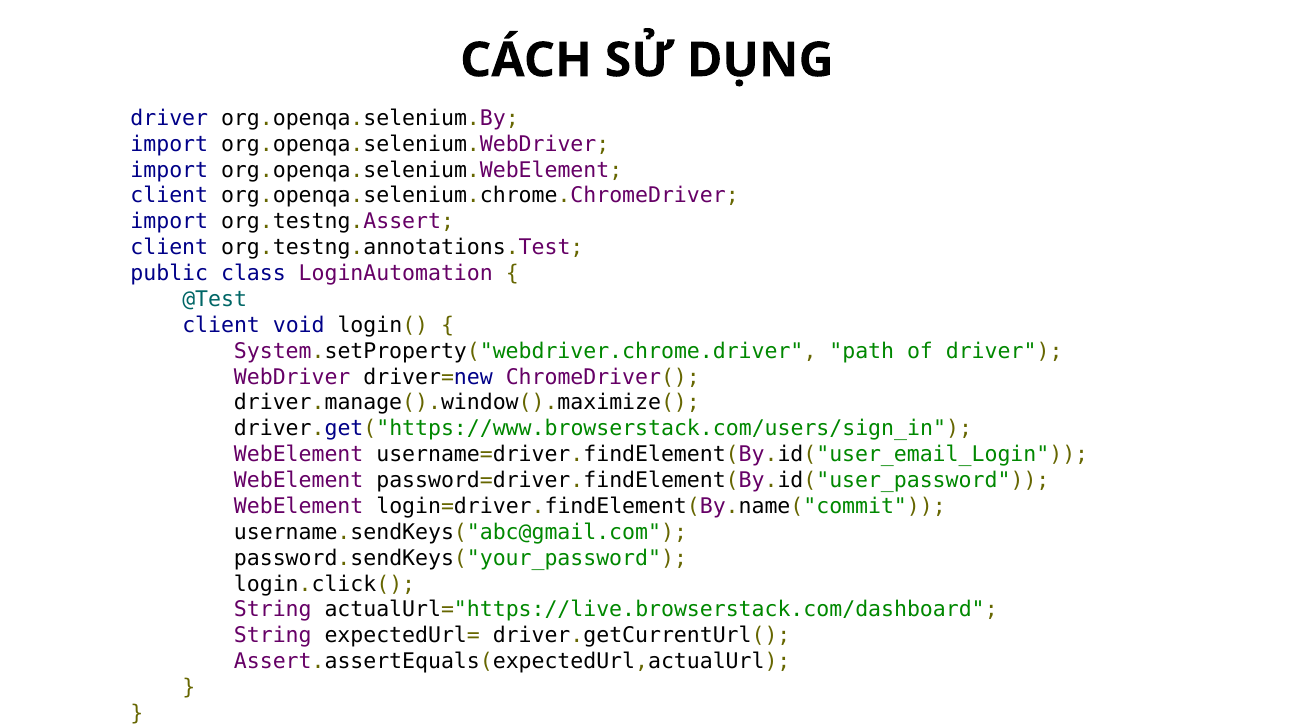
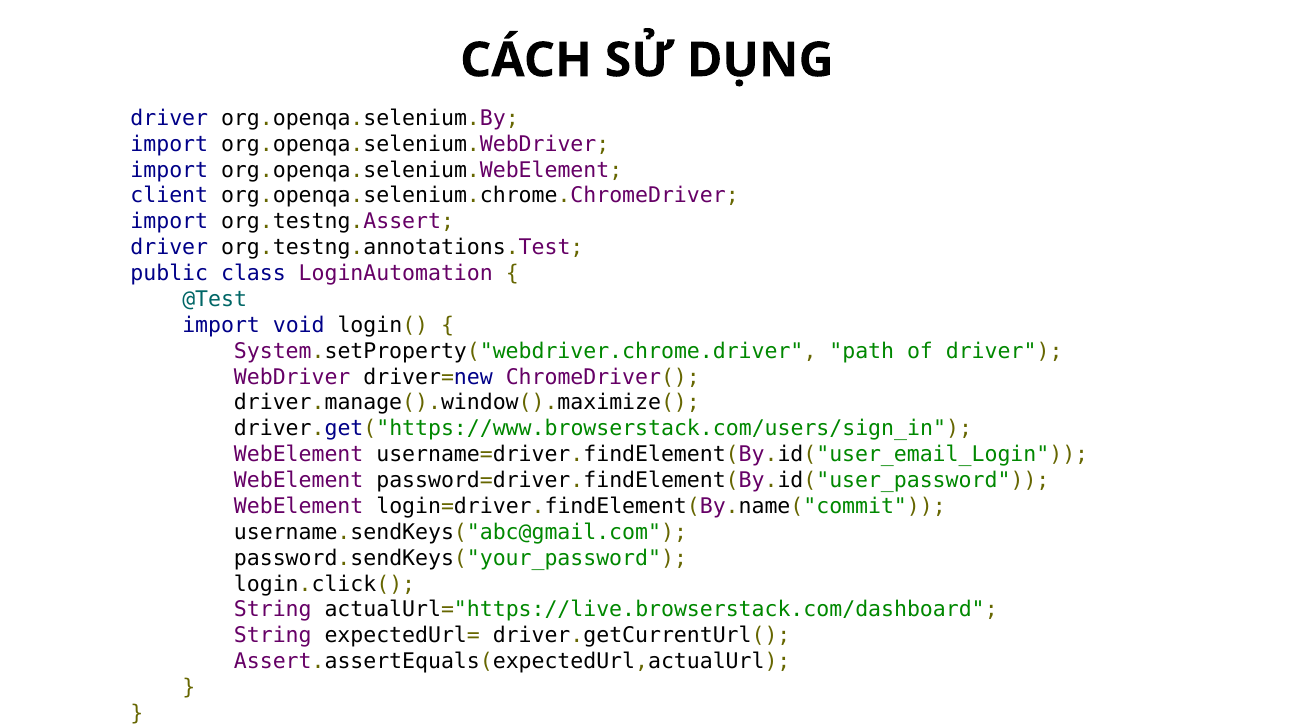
client at (169, 248): client -> driver
client at (221, 325): client -> import
